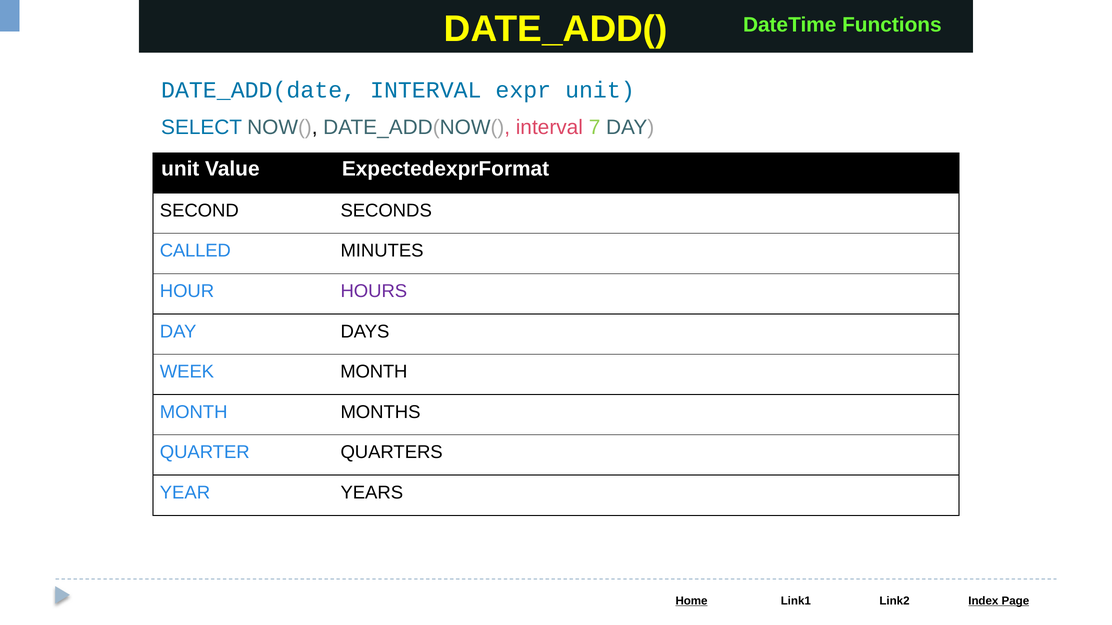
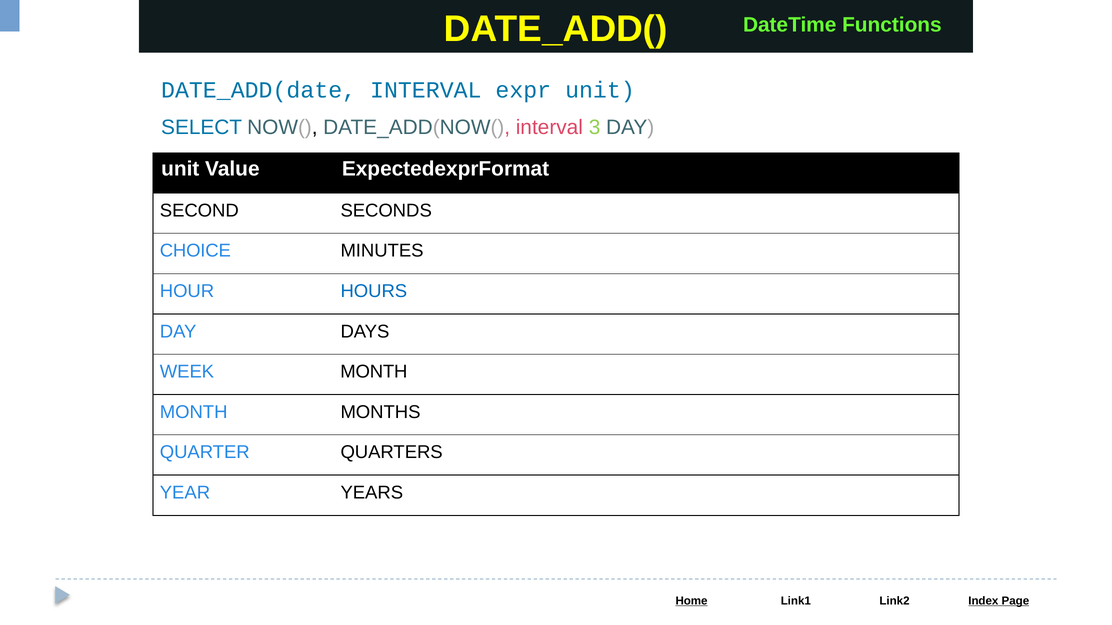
7: 7 -> 3
CALLED: CALLED -> CHOICE
HOURS colour: purple -> blue
